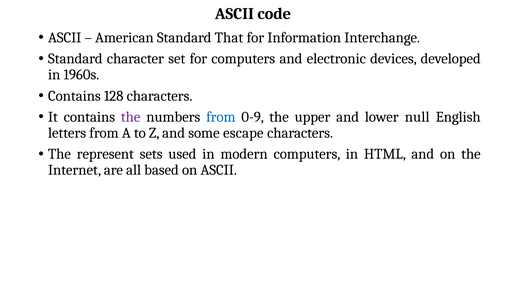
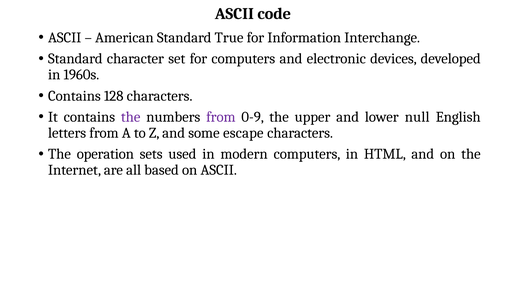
That: That -> True
from at (221, 117) colour: blue -> purple
represent: represent -> operation
